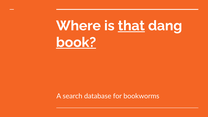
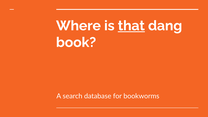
book underline: present -> none
